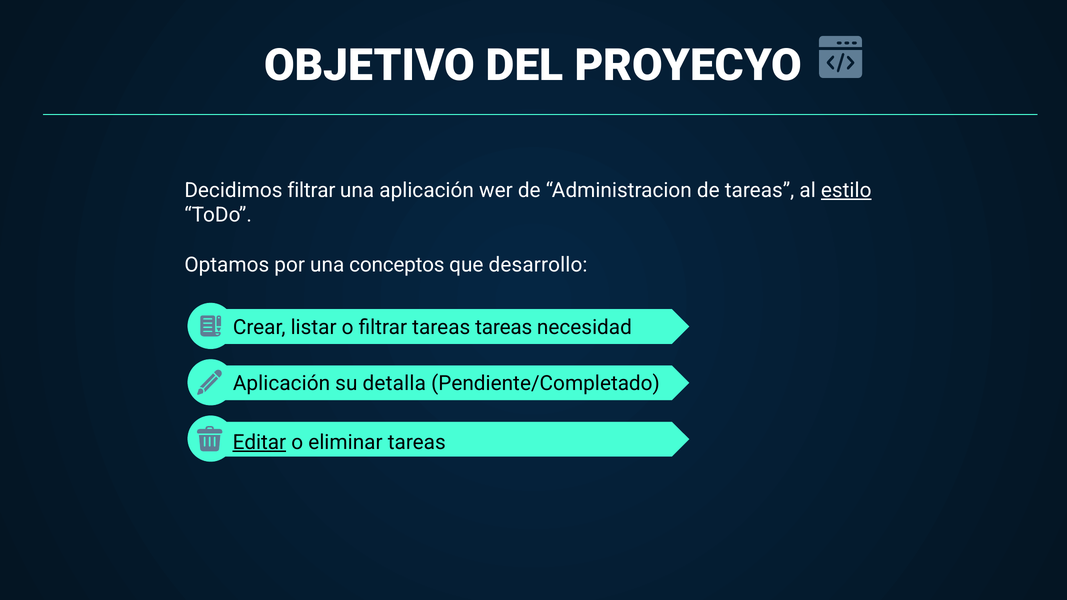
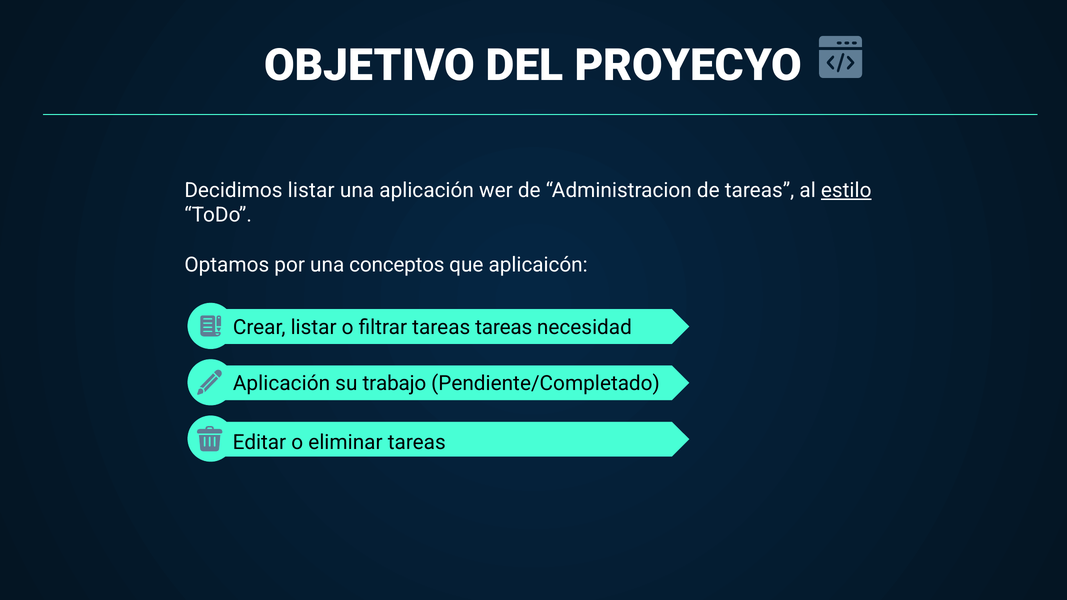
Decidimos filtrar: filtrar -> listar
desarrollo: desarrollo -> aplicaicón
detalla: detalla -> trabajo
Editar underline: present -> none
